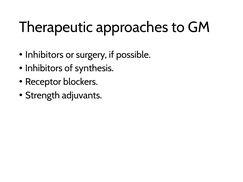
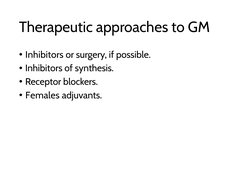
Strength: Strength -> Females
